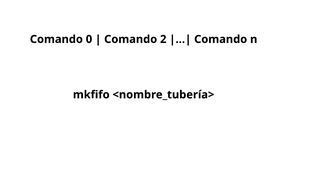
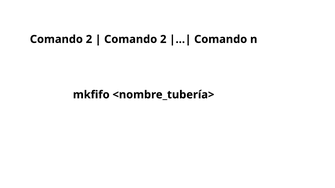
0 at (89, 39): 0 -> 2
